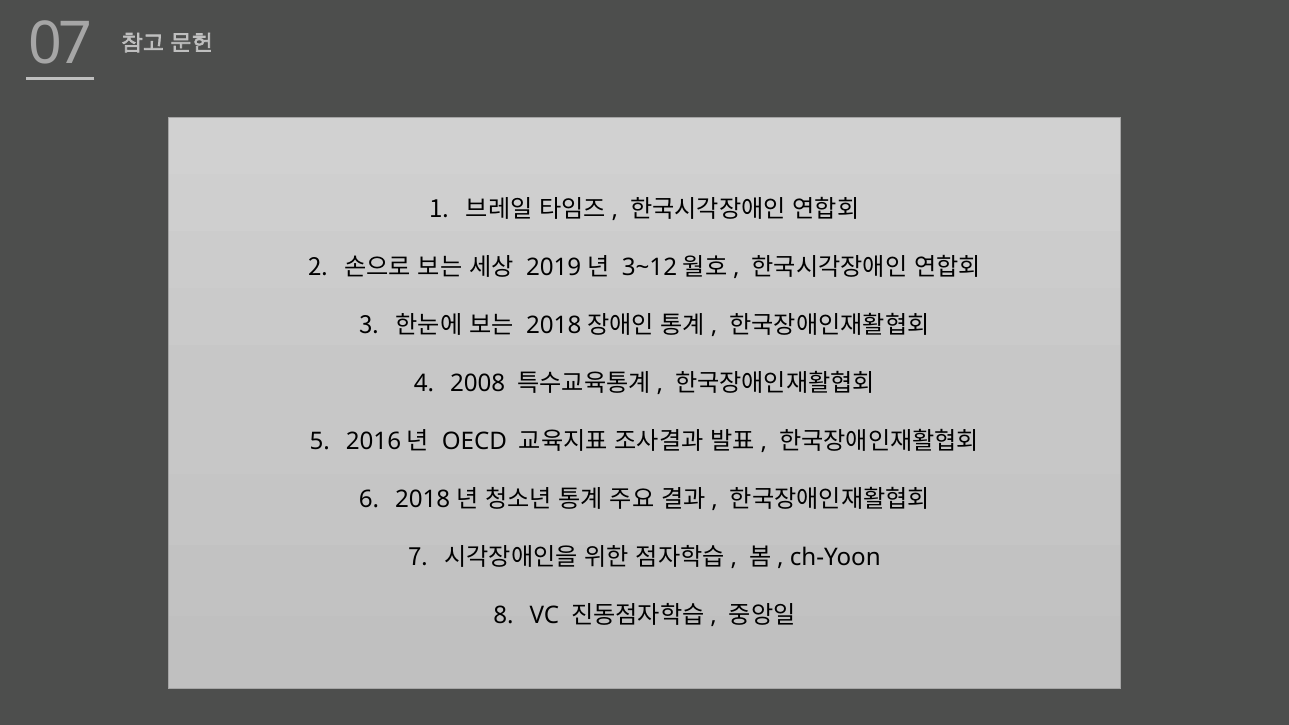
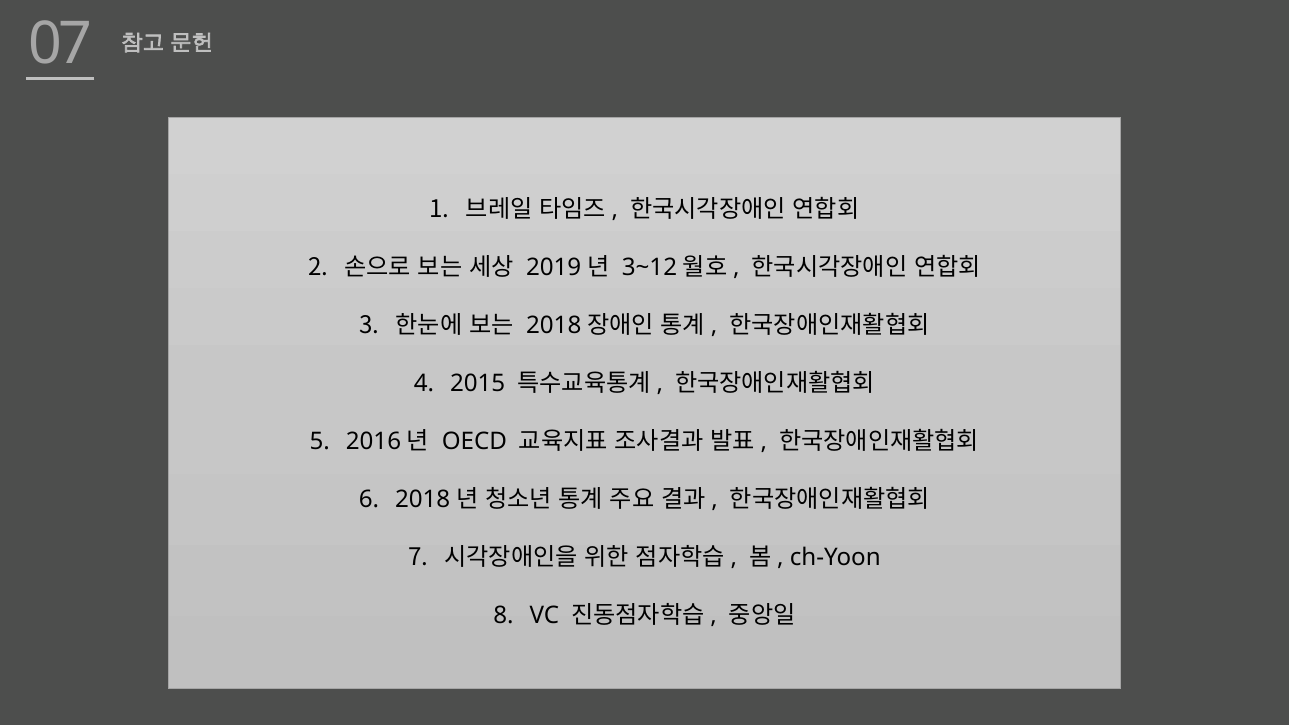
2008: 2008 -> 2015
